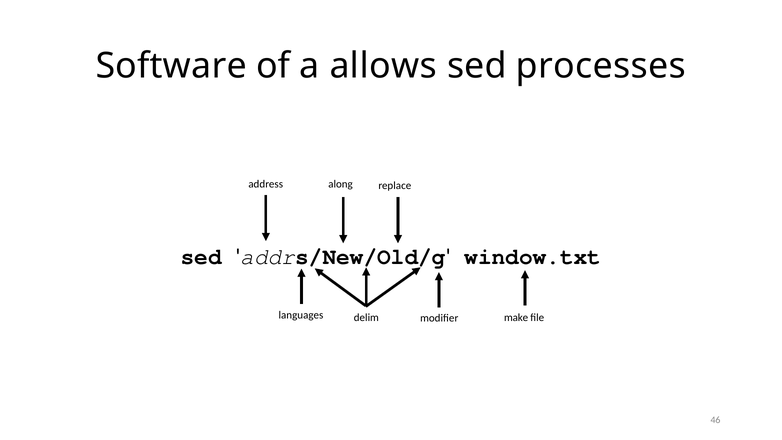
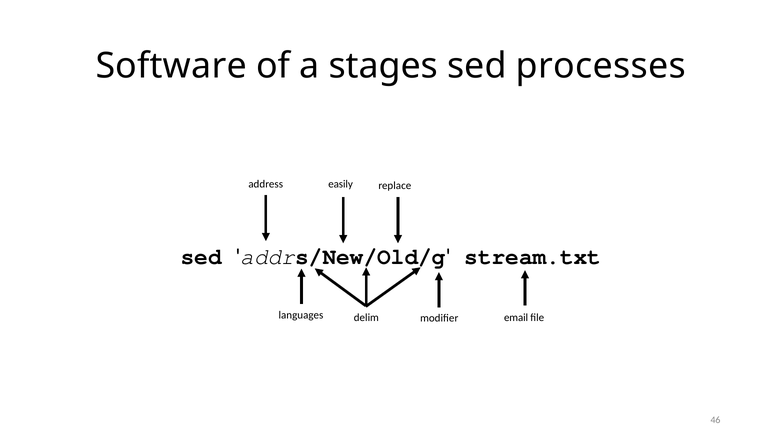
allows: allows -> stages
along: along -> easily
window.txt: window.txt -> stream.txt
make: make -> email
